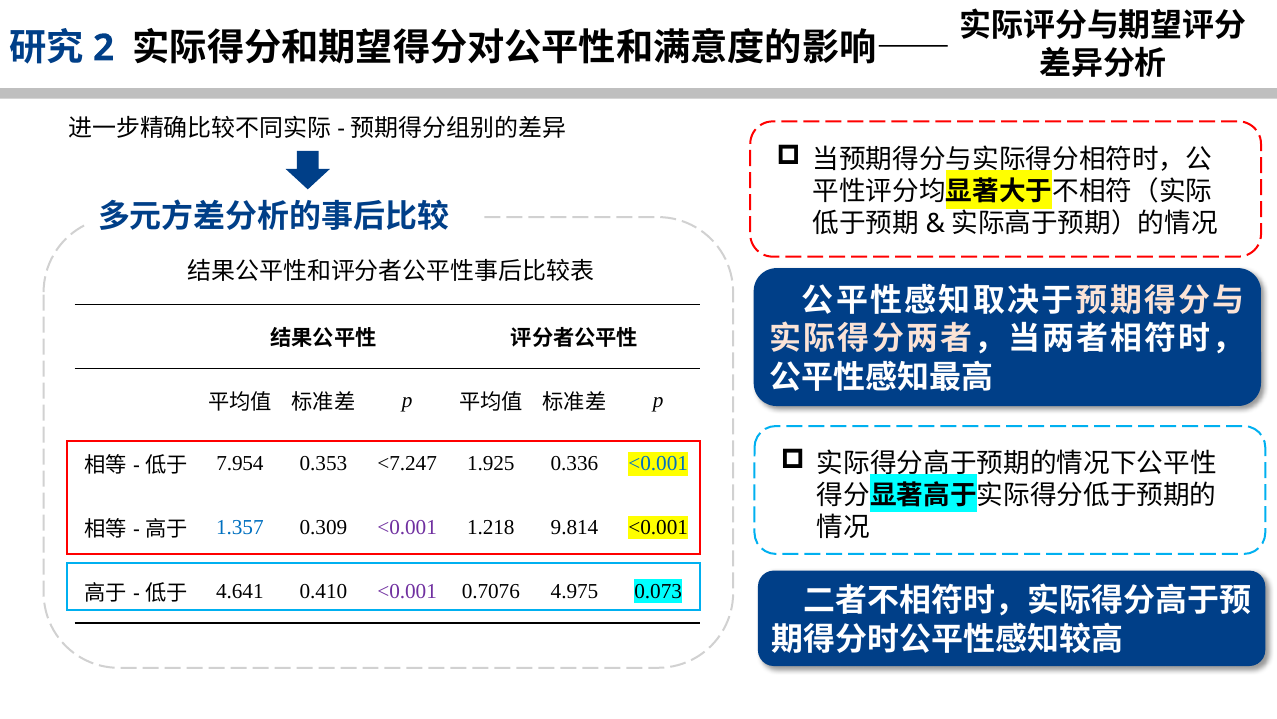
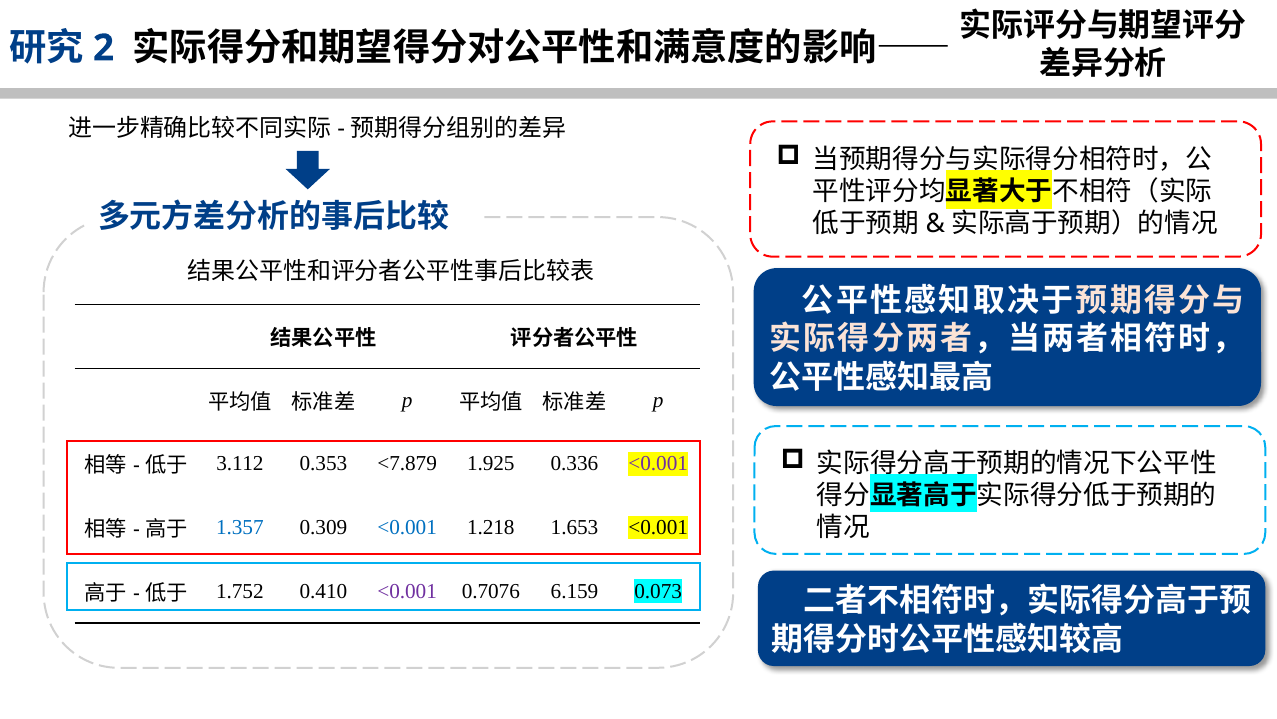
7.954: 7.954 -> 3.112
<7.247: <7.247 -> <7.879
<0.001 at (658, 463) colour: blue -> purple
<0.001 at (407, 527) colour: purple -> blue
9.814: 9.814 -> 1.653
4.641: 4.641 -> 1.752
4.975: 4.975 -> 6.159
